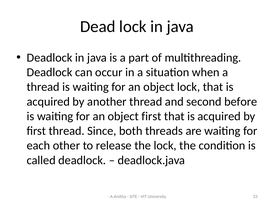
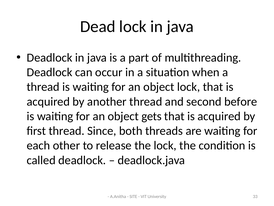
object first: first -> gets
